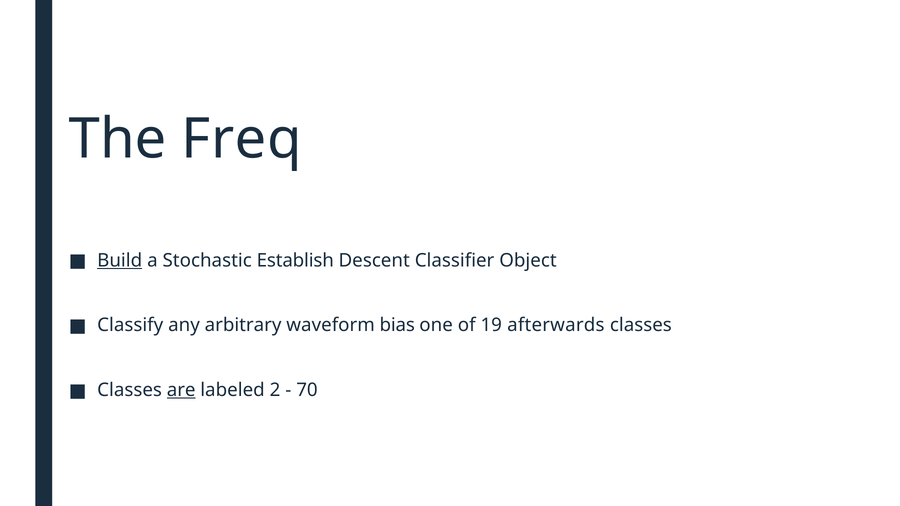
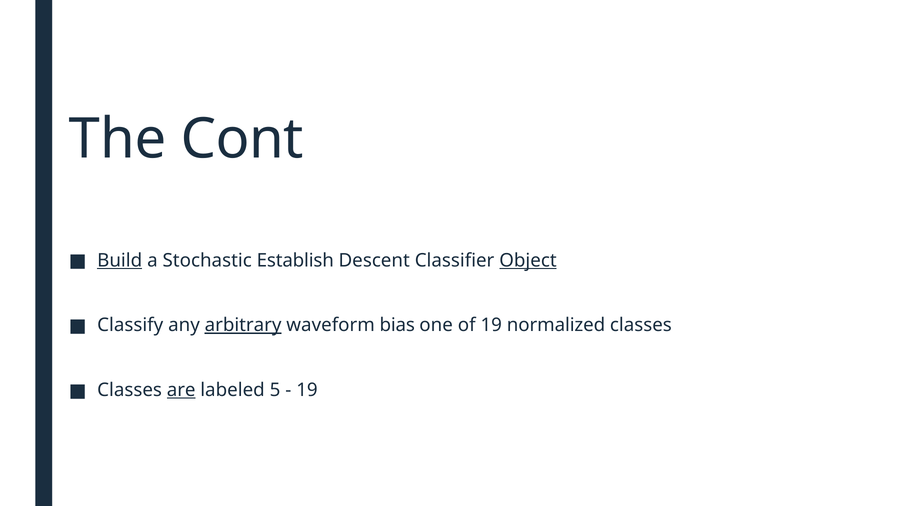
Freq: Freq -> Cont
Object underline: none -> present
arbitrary underline: none -> present
afterwards: afterwards -> normalized
2: 2 -> 5
70 at (307, 390): 70 -> 19
